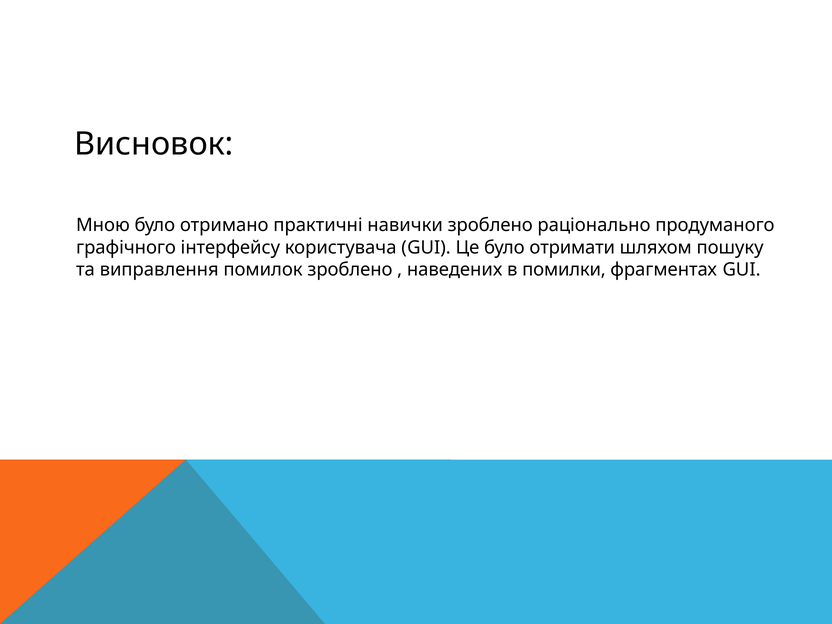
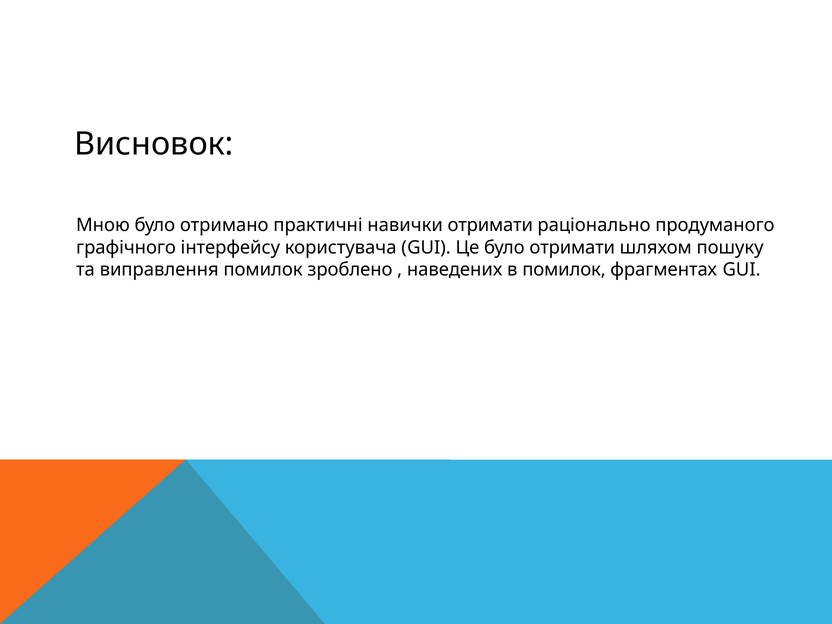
навички зроблено: зроблено -> отримати
в помилки: помилки -> помилок
